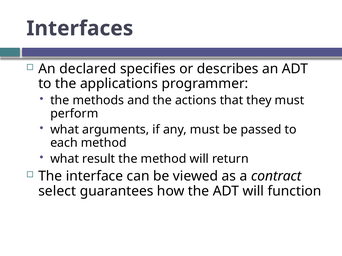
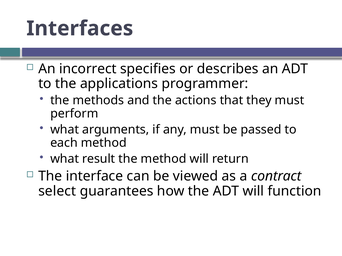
declared: declared -> incorrect
